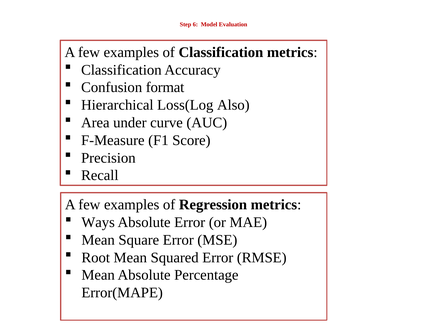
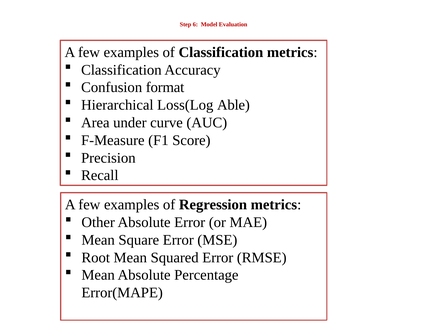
Also: Also -> Able
Ways: Ways -> Other
